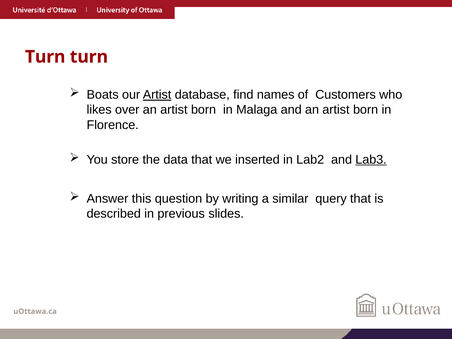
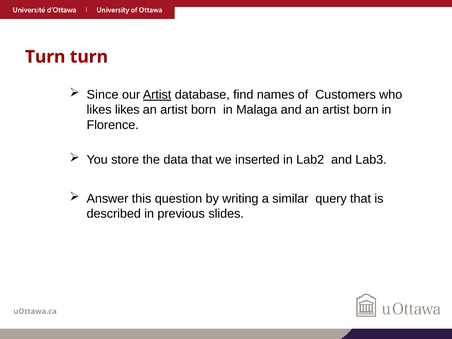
Boats: Boats -> Since
likes over: over -> likes
Lab3 underline: present -> none
